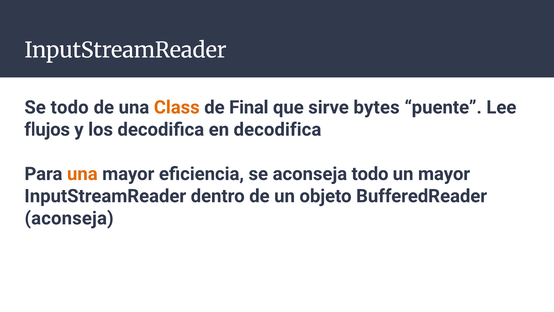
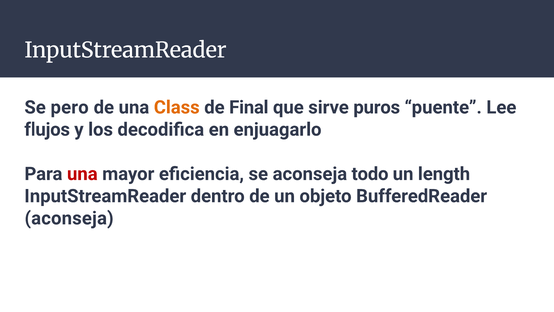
Se todo: todo -> pero
bytes: bytes -> puros
en decodifica: decodifica -> enjuagarlo
una at (82, 174) colour: orange -> red
un mayor: mayor -> length
